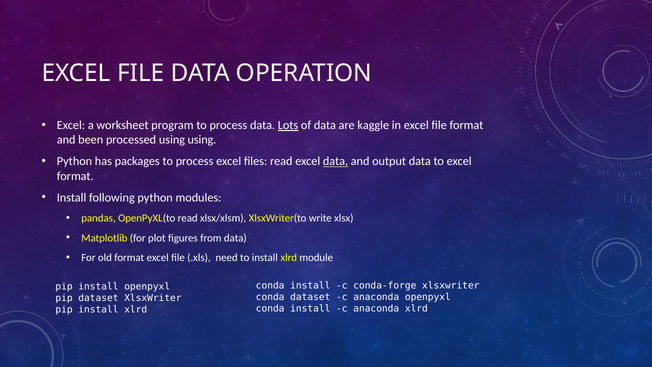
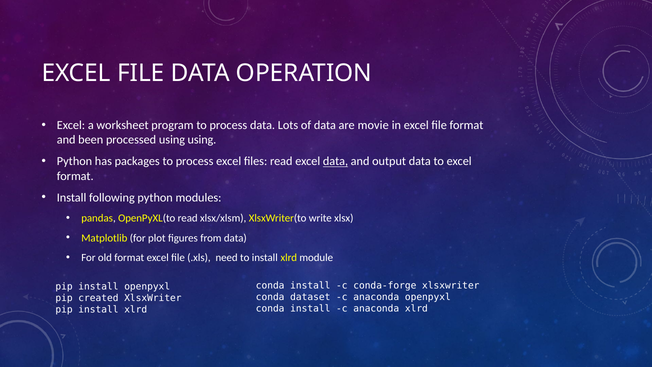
Lots underline: present -> none
kaggle: kaggle -> movie
pip dataset: dataset -> created
